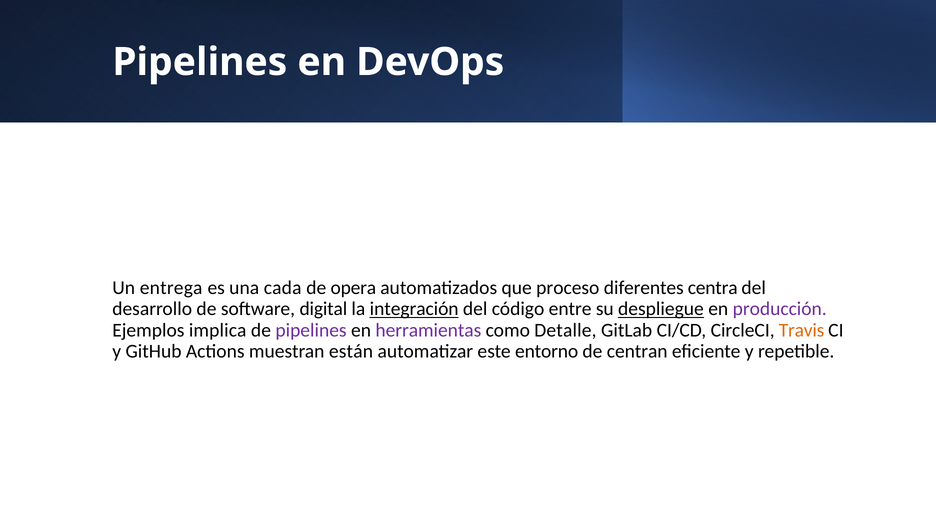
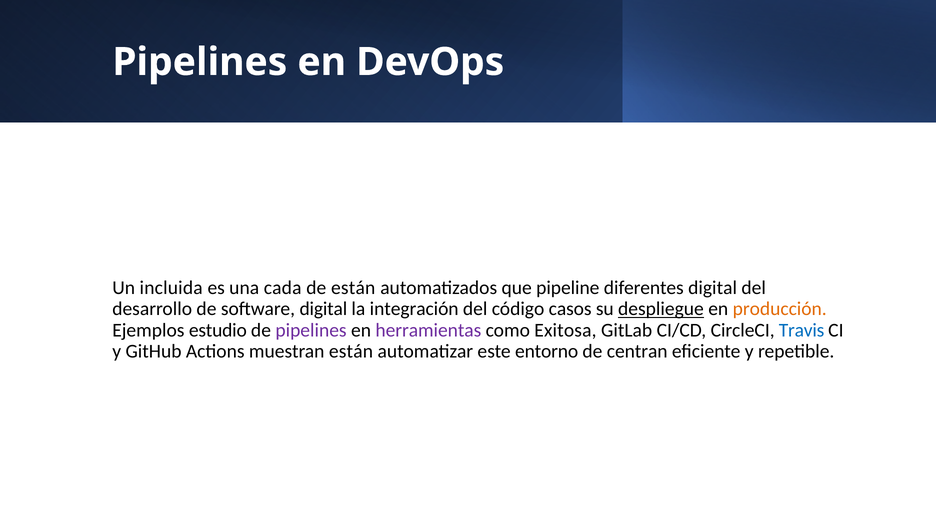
entrega: entrega -> incluida
de opera: opera -> están
proceso: proceso -> pipeline
diferentes centra: centra -> digital
integración underline: present -> none
entre: entre -> casos
producción colour: purple -> orange
implica: implica -> estudio
Detalle: Detalle -> Exitosa
Travis colour: orange -> blue
